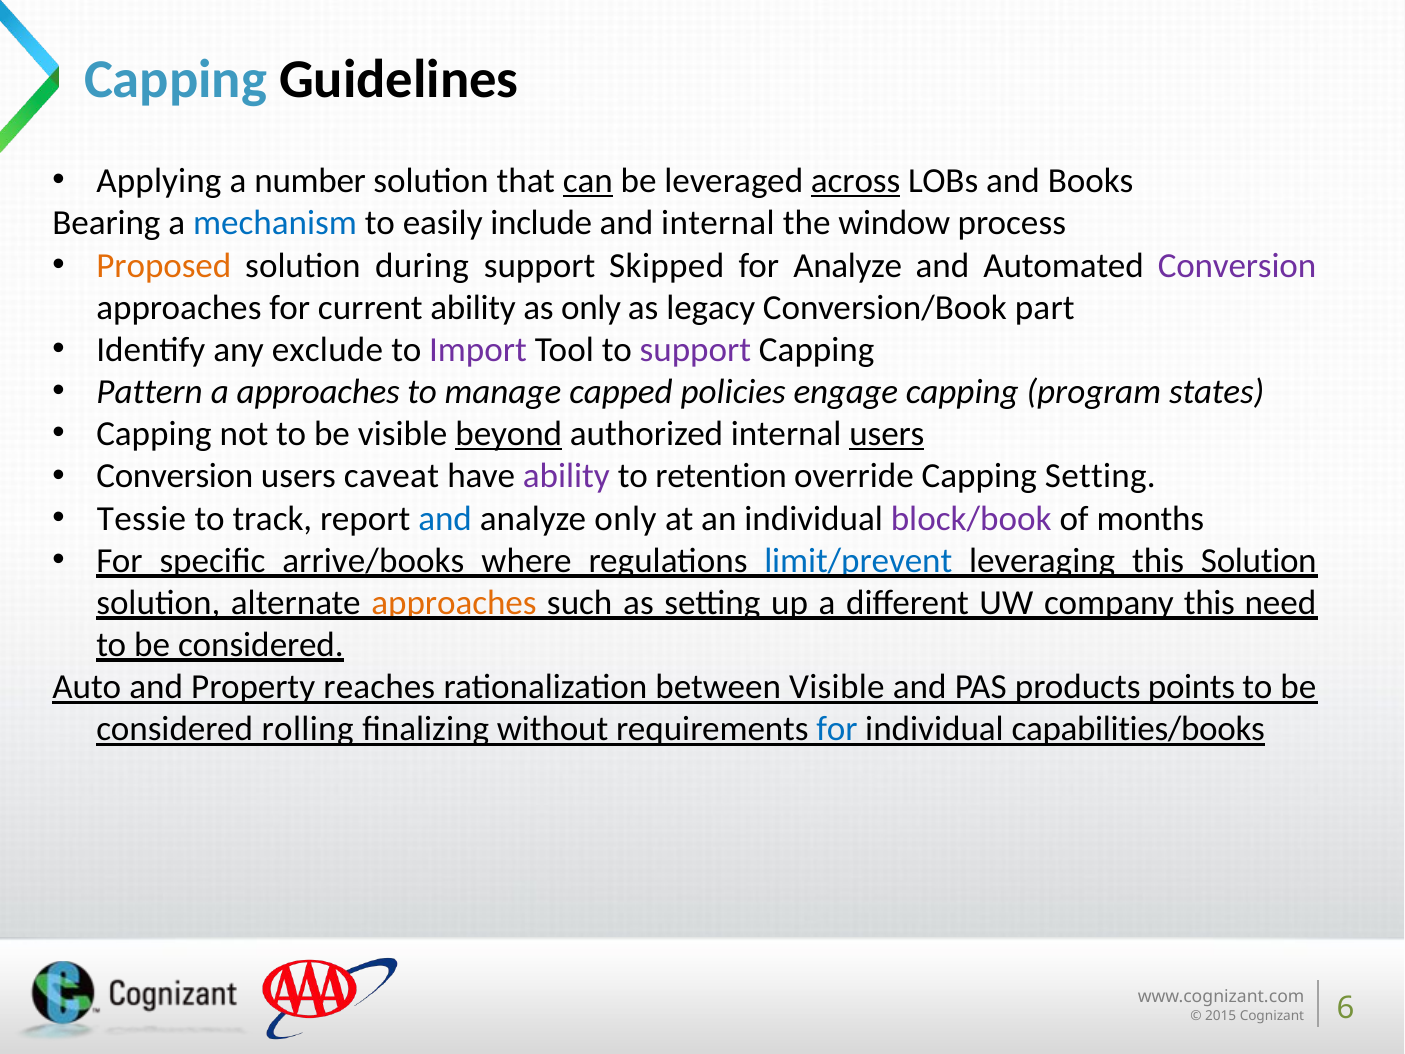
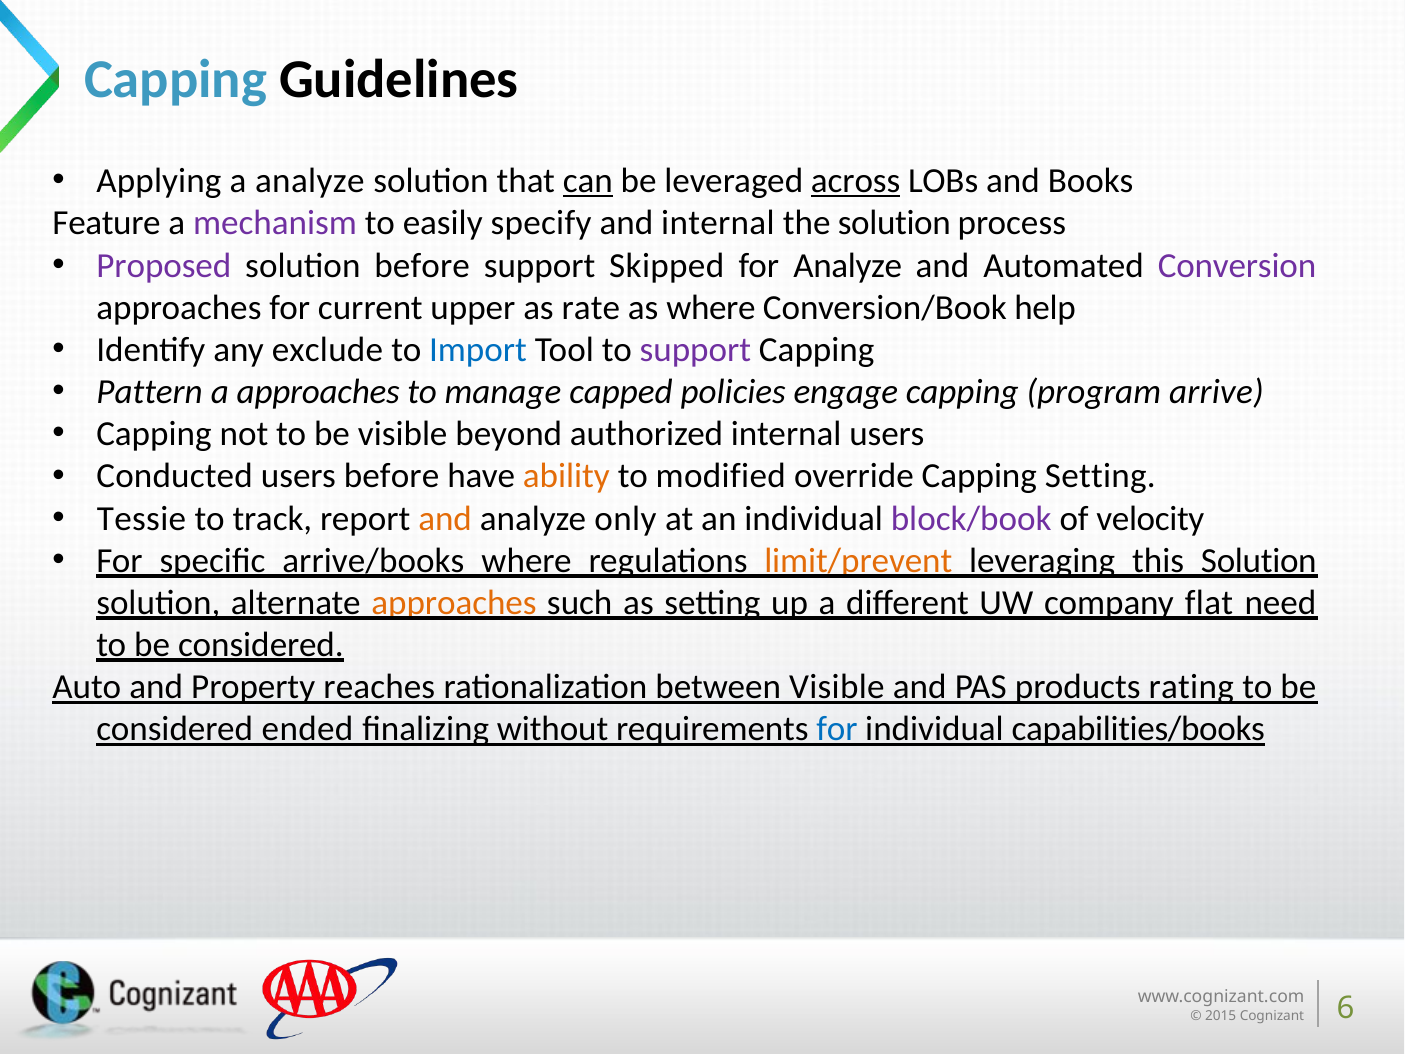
a number: number -> analyze
Bearing: Bearing -> Feature
mechanism colour: blue -> purple
include: include -> specify
the window: window -> solution
Proposed colour: orange -> purple
solution during: during -> before
current ability: ability -> upper
as only: only -> rate
as legacy: legacy -> where
part: part -> help
Import colour: purple -> blue
states: states -> arrive
beyond underline: present -> none
users at (887, 434) underline: present -> none
Conversion at (175, 476): Conversion -> Conducted
users caveat: caveat -> before
ability at (566, 476) colour: purple -> orange
retention: retention -> modified
and at (445, 518) colour: blue -> orange
months: months -> velocity
limit/prevent colour: blue -> orange
company this: this -> flat
points: points -> rating
rolling: rolling -> ended
